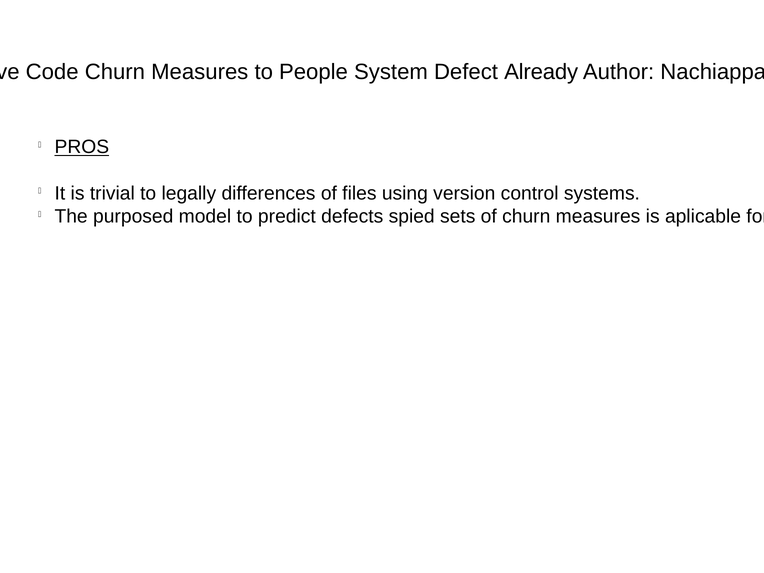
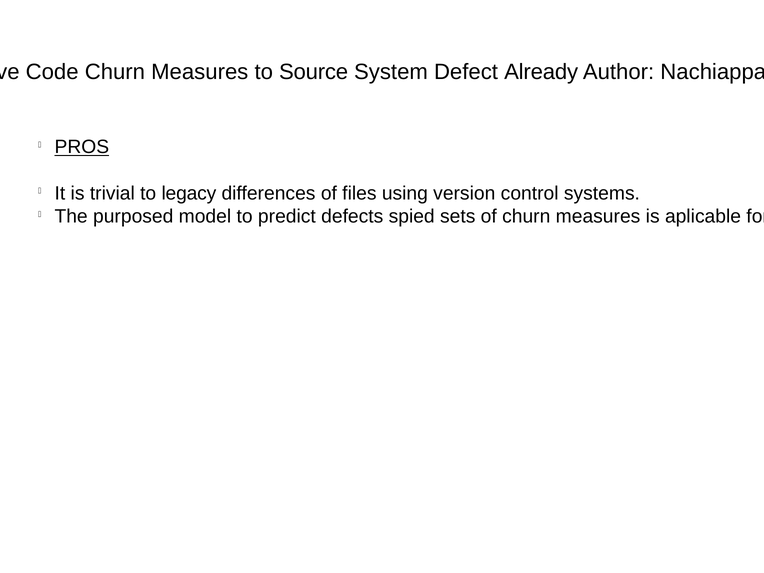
People: People -> Source
legally: legally -> legacy
